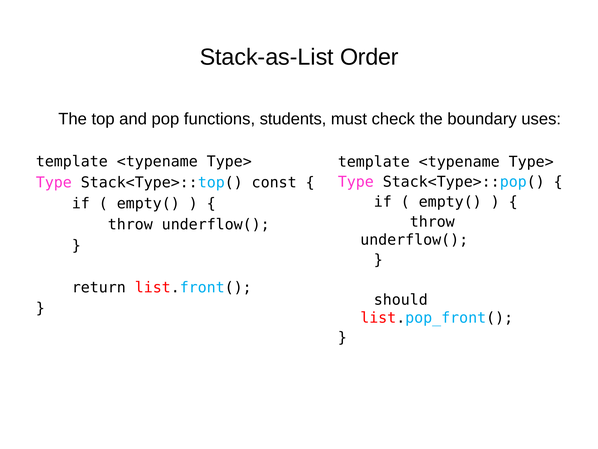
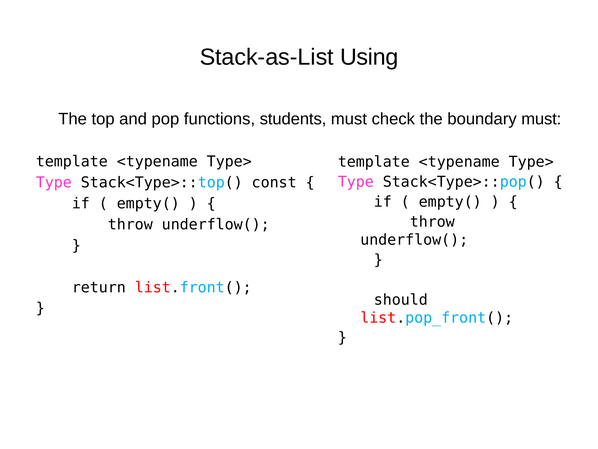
Order: Order -> Using
boundary uses: uses -> must
